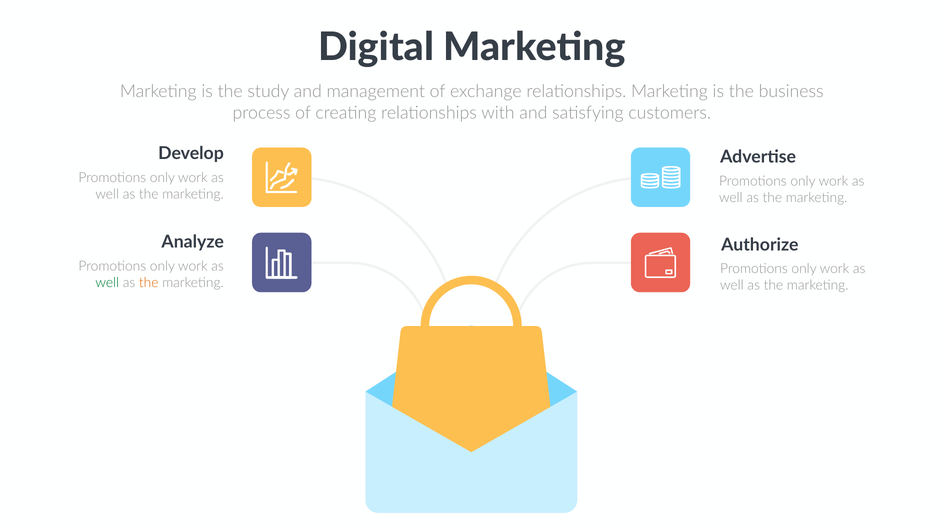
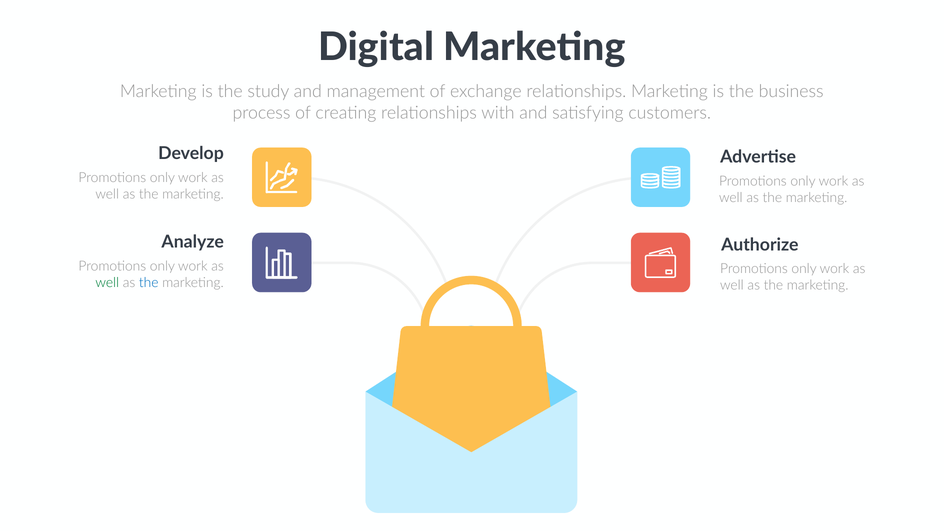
the at (149, 283) colour: orange -> blue
